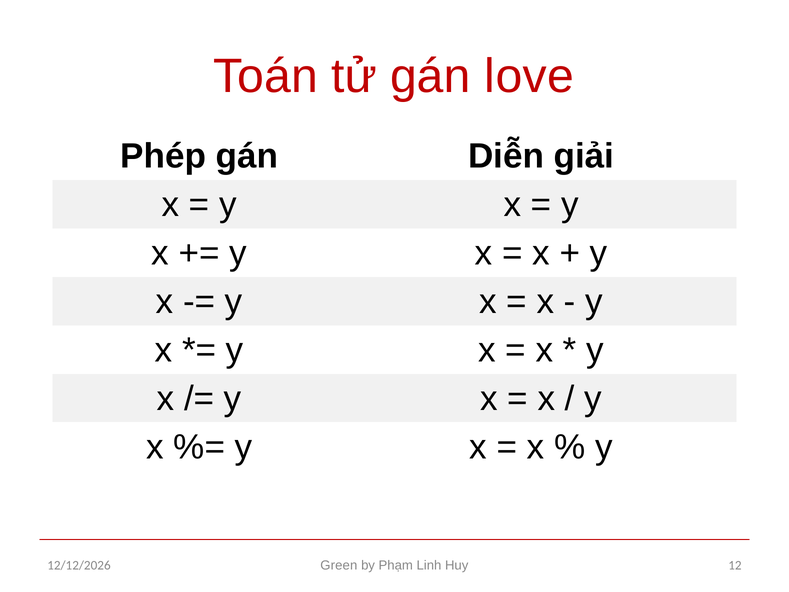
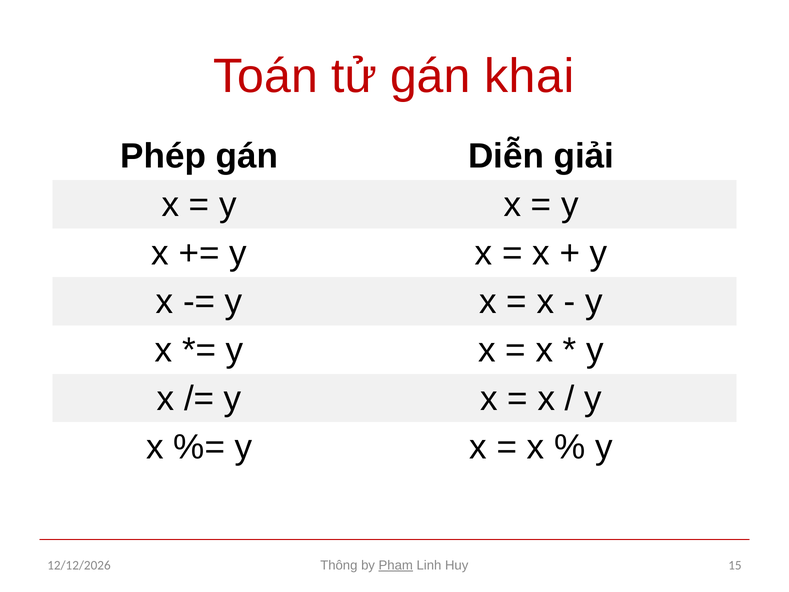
love: love -> khai
Green: Green -> Thông
Phạm underline: none -> present
12: 12 -> 15
